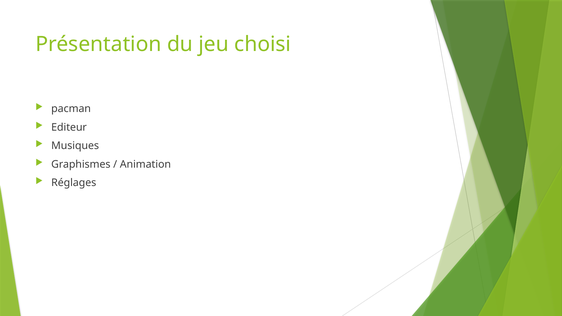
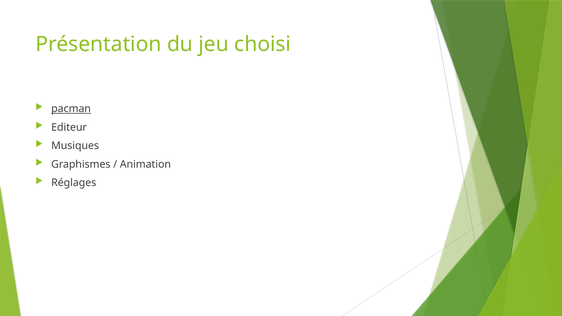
pacman underline: none -> present
